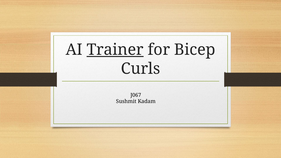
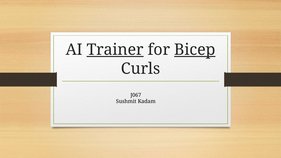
Bicep underline: none -> present
